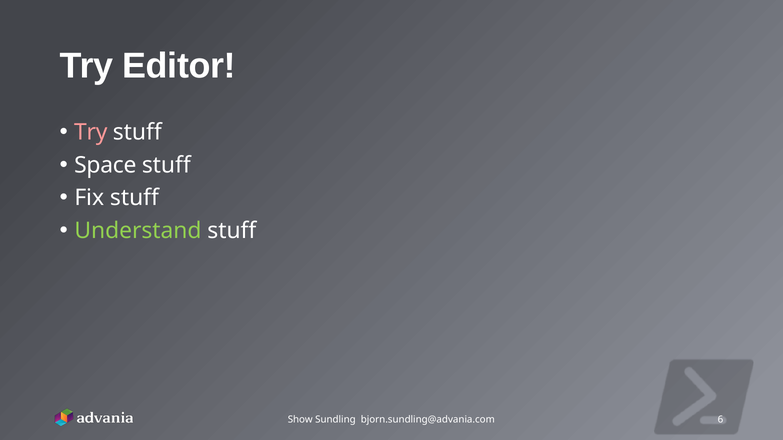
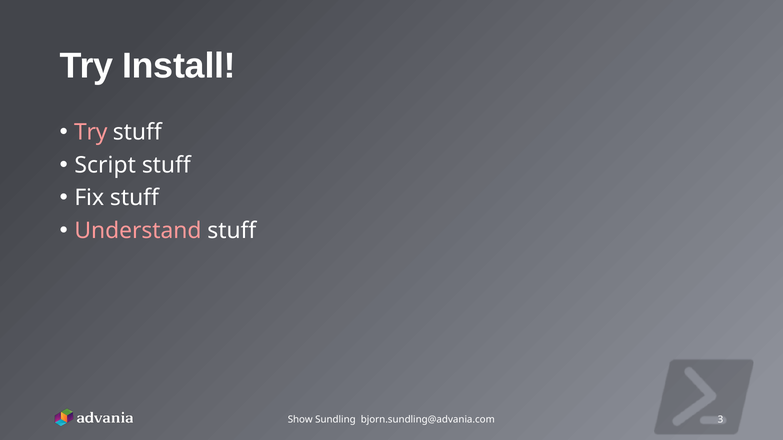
Editor: Editor -> Install
Space: Space -> Script
Understand colour: light green -> pink
6: 6 -> 3
